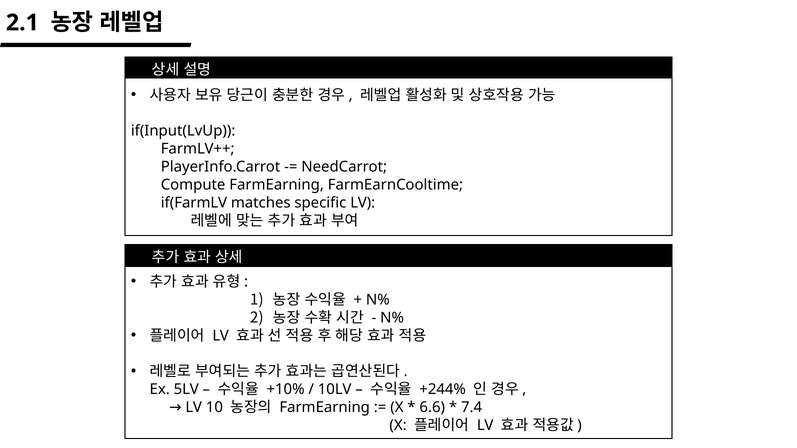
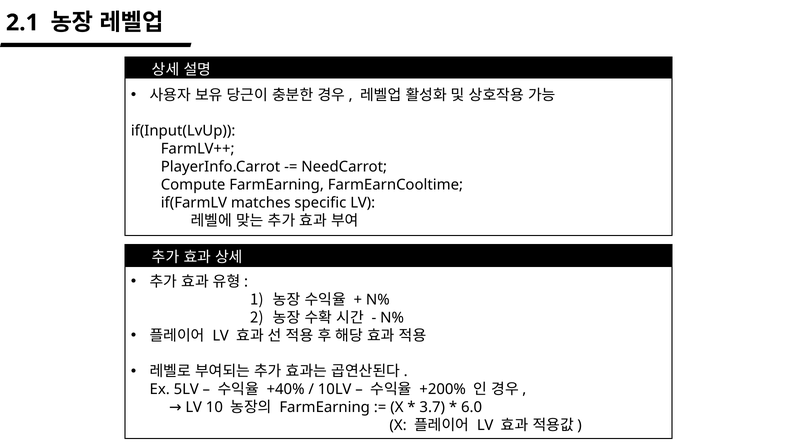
+10%: +10% -> +40%
+244%: +244% -> +200%
6.6: 6.6 -> 3.7
7.4: 7.4 -> 6.0
